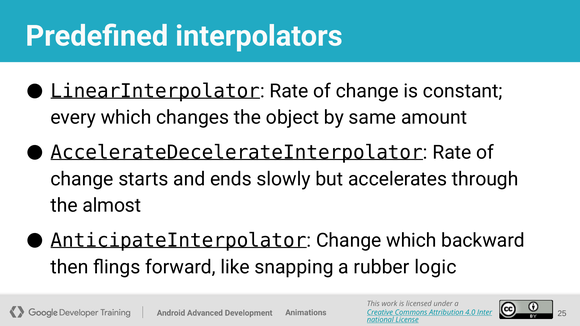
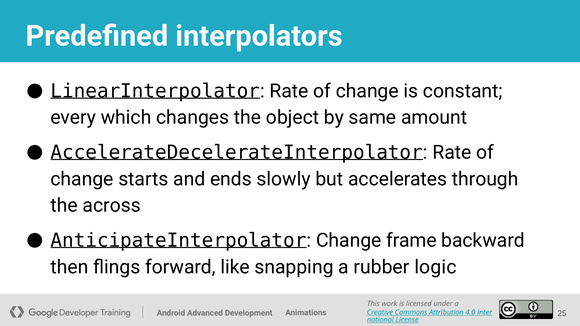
almost: almost -> across
Change which: which -> frame
